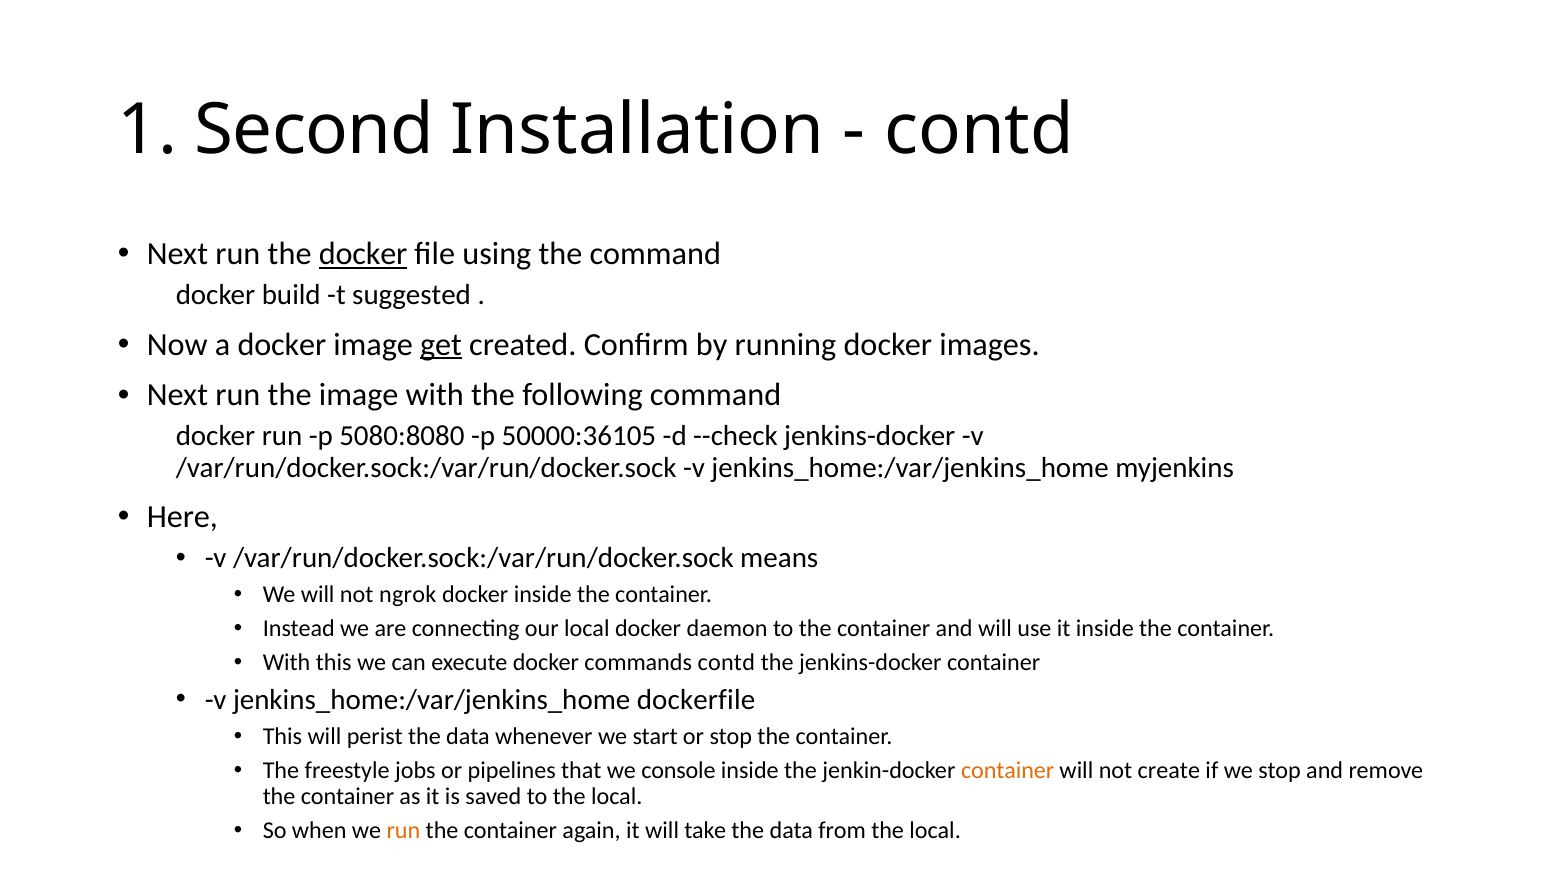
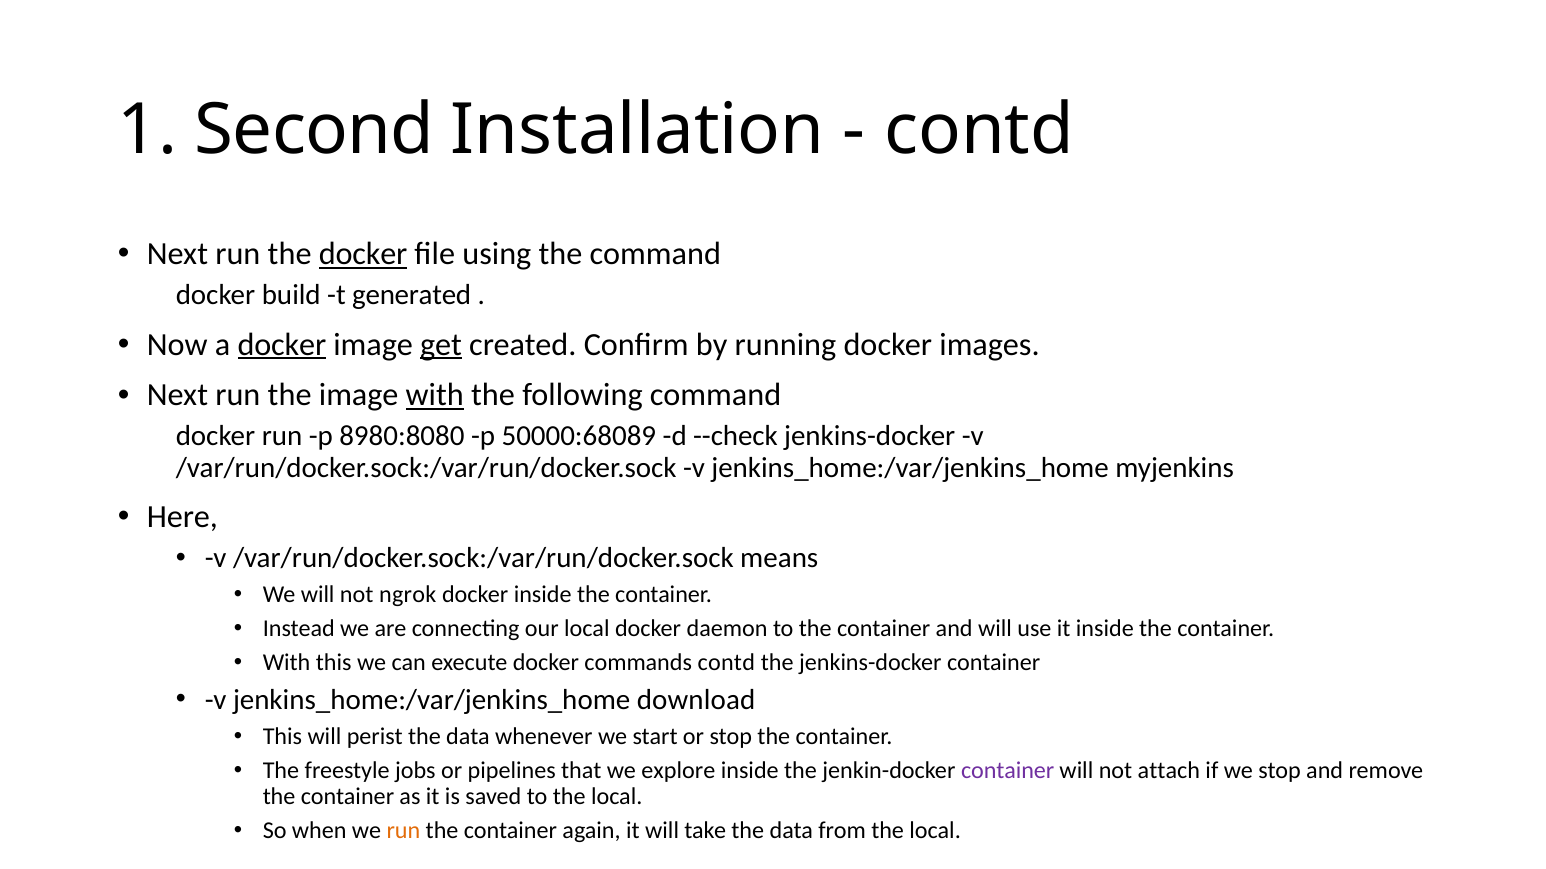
suggested: suggested -> generated
docker at (282, 345) underline: none -> present
with at (435, 396) underline: none -> present
5080:8080: 5080:8080 -> 8980:8080
50000:36105: 50000:36105 -> 50000:68089
dockerfile: dockerfile -> download
console: console -> explore
container at (1008, 771) colour: orange -> purple
create: create -> attach
